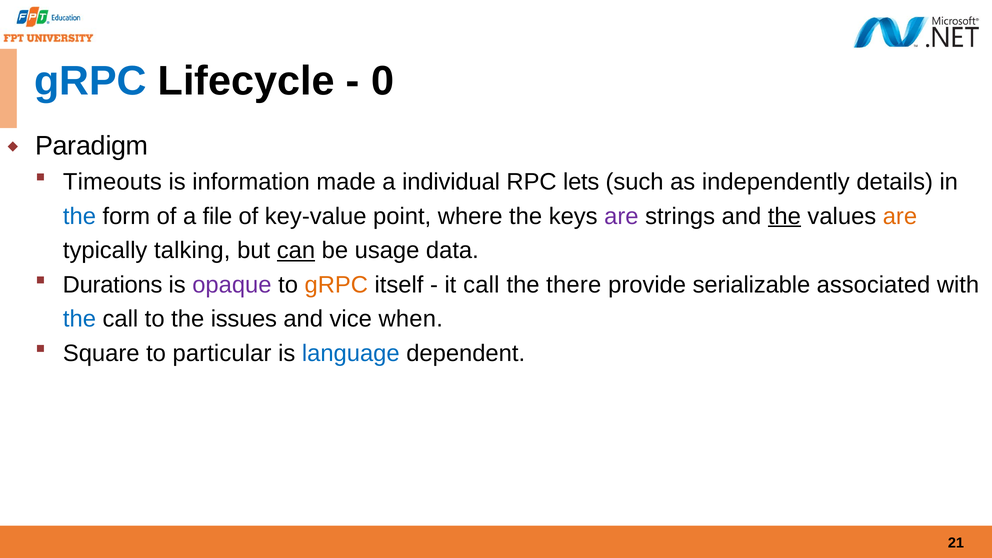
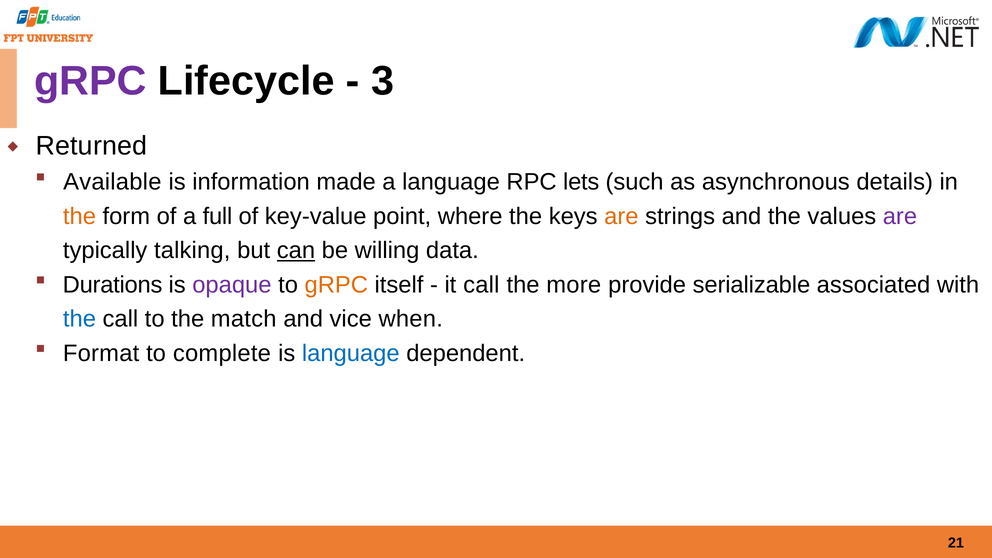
gRPC at (90, 81) colour: blue -> purple
0: 0 -> 3
Paradigm: Paradigm -> Returned
Timeouts: Timeouts -> Available
a individual: individual -> language
independently: independently -> asynchronous
the at (79, 216) colour: blue -> orange
file: file -> full
are at (621, 216) colour: purple -> orange
the at (784, 216) underline: present -> none
are at (900, 216) colour: orange -> purple
usage: usage -> willing
there: there -> more
issues: issues -> match
Square: Square -> Format
particular: particular -> complete
